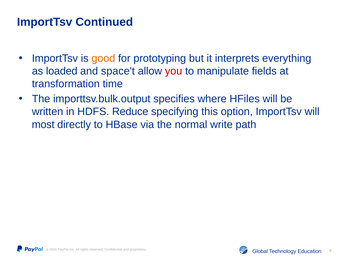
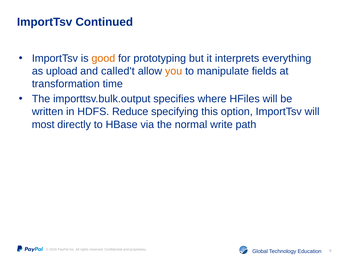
loaded: loaded -> upload
space't: space't -> called't
you colour: red -> orange
